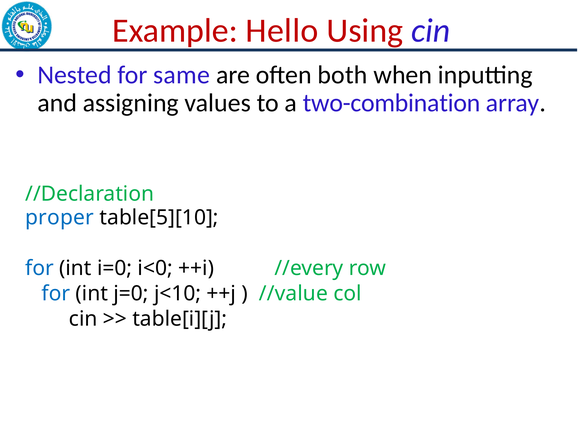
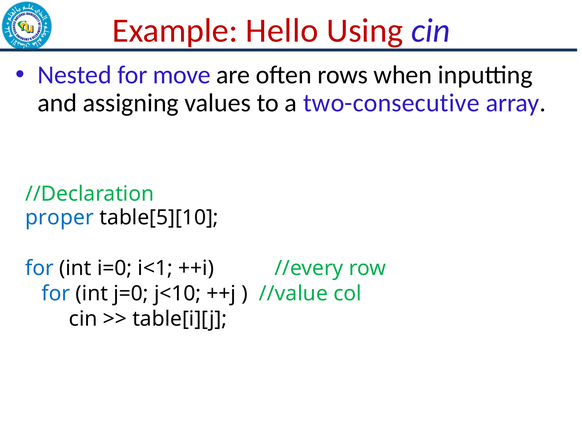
same: same -> move
both: both -> rows
two-combination: two-combination -> two-consecutive
i<0: i<0 -> i<1
